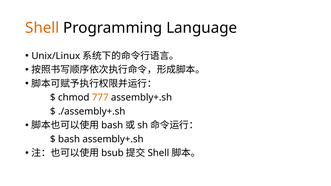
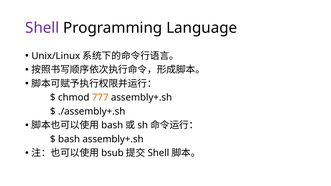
Shell at (42, 28) colour: orange -> purple
